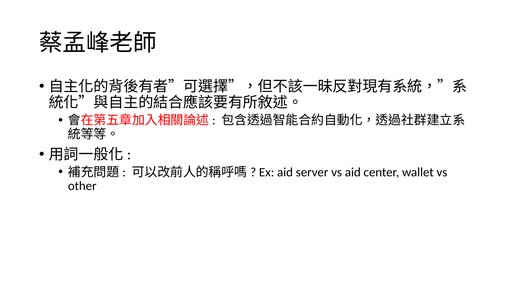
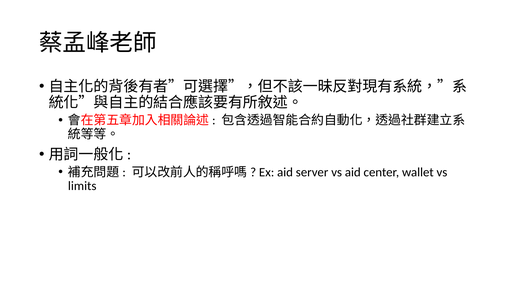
other: other -> limits
